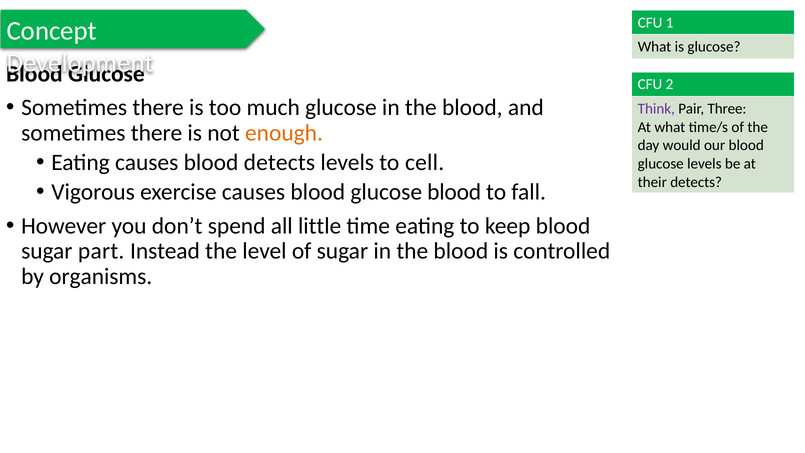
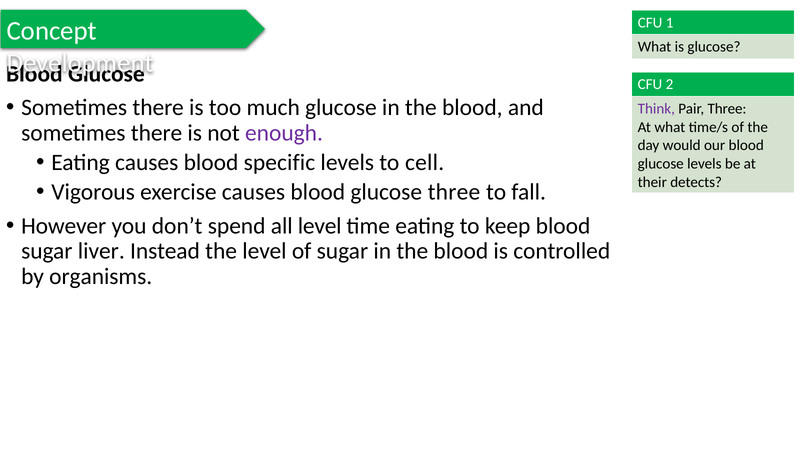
enough colour: orange -> purple
blood detects: detects -> specific
glucose blood: blood -> three
all little: little -> level
part: part -> liver
